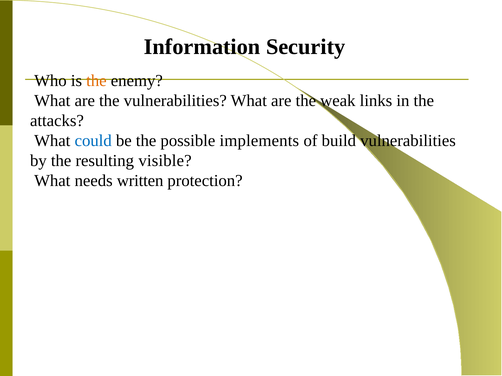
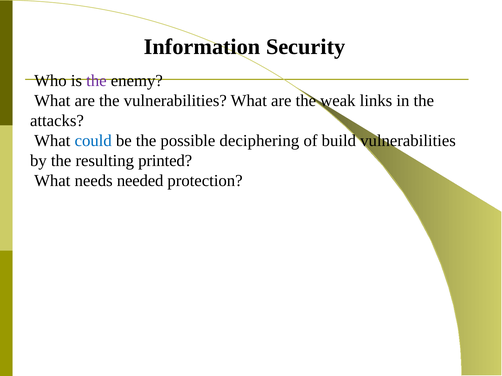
the at (96, 81) colour: orange -> purple
implements: implements -> deciphering
visible: visible -> printed
written: written -> needed
